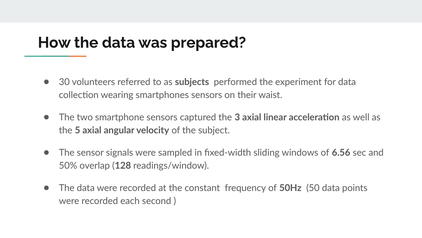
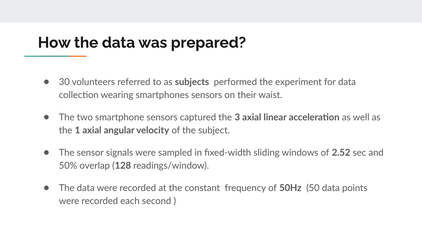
5: 5 -> 1
6.56: 6.56 -> 2.52
